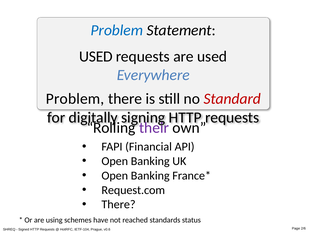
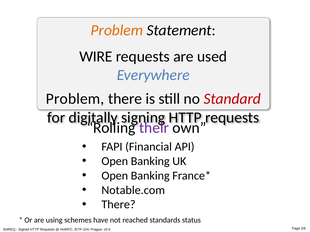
Problem at (117, 30) colour: blue -> orange
USED at (96, 57): USED -> WIRE
Request.com: Request.com -> Notable.com
